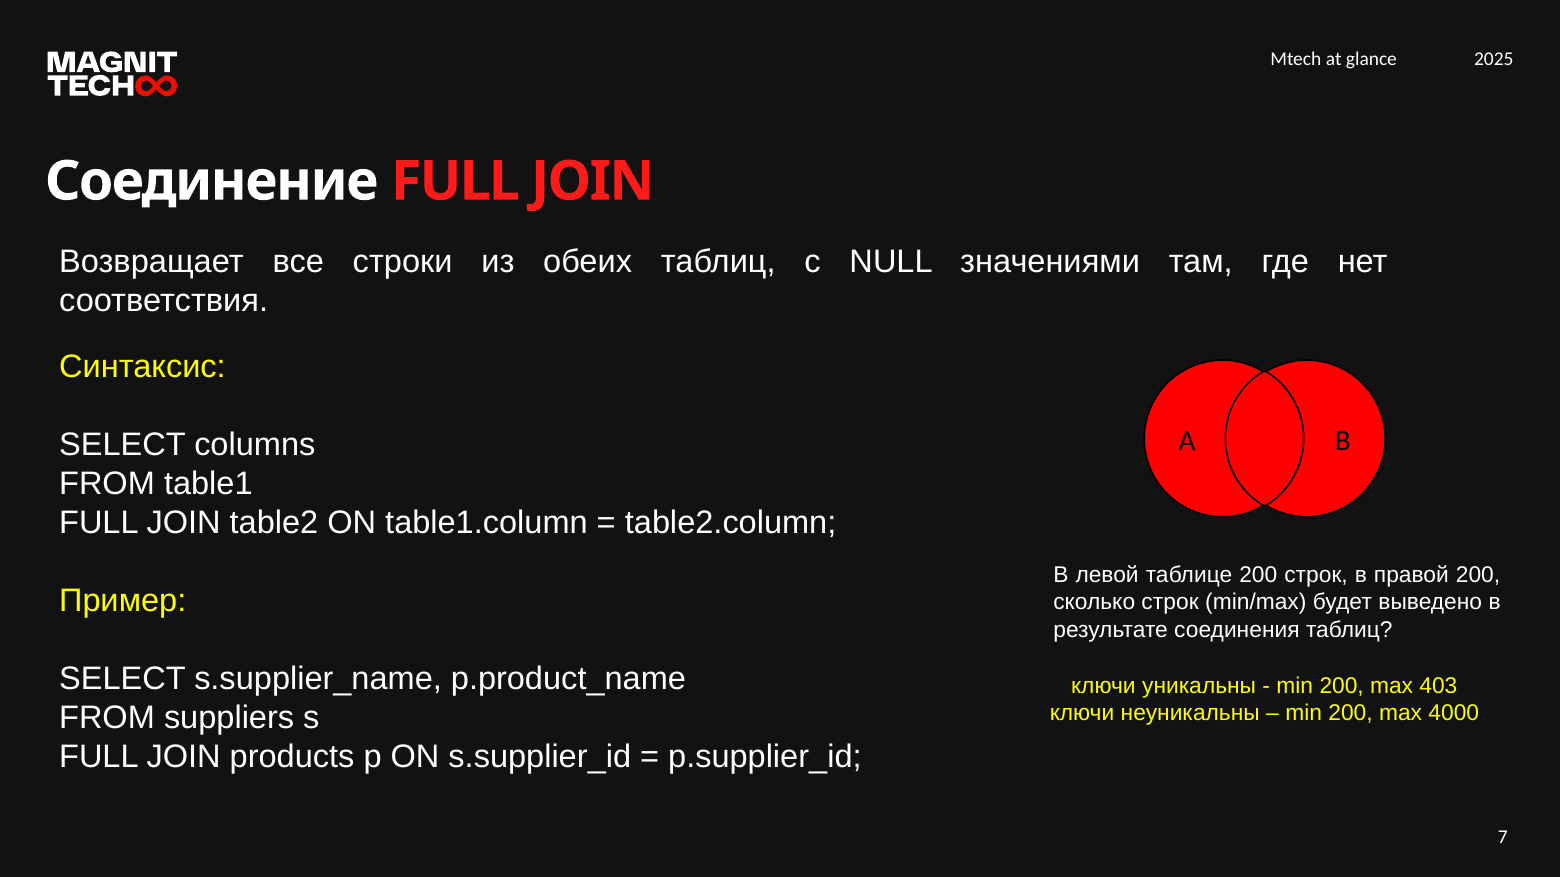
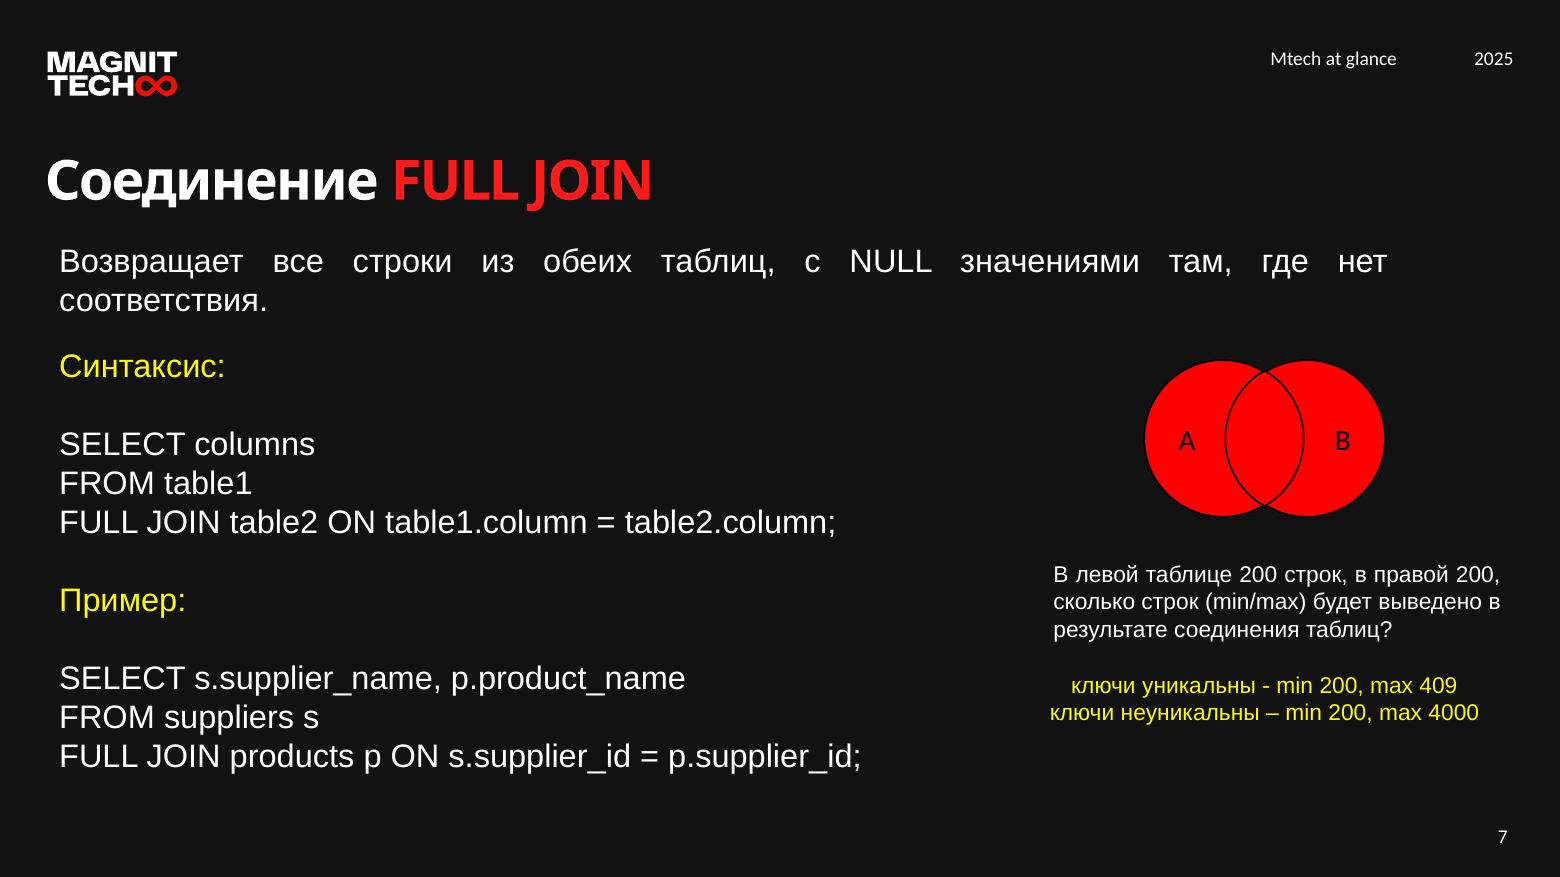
403: 403 -> 409
